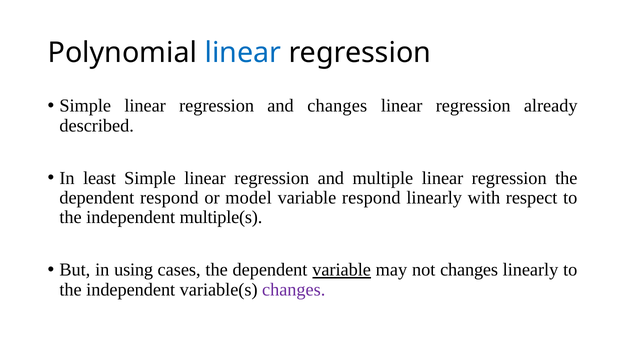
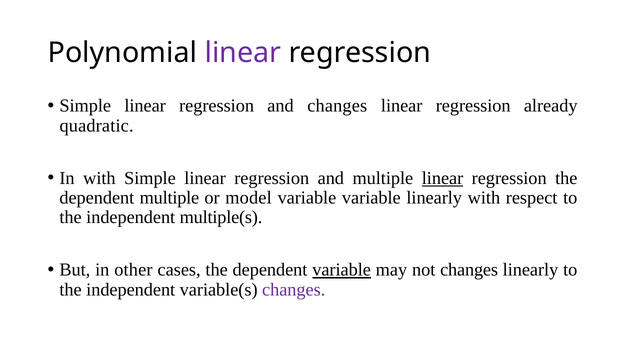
linear at (243, 53) colour: blue -> purple
described: described -> quadratic
In least: least -> with
linear at (443, 178) underline: none -> present
dependent respond: respond -> multiple
variable respond: respond -> variable
using: using -> other
